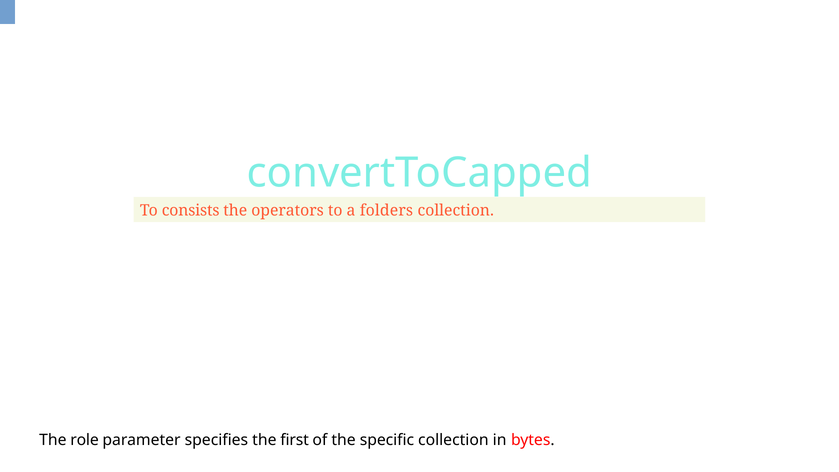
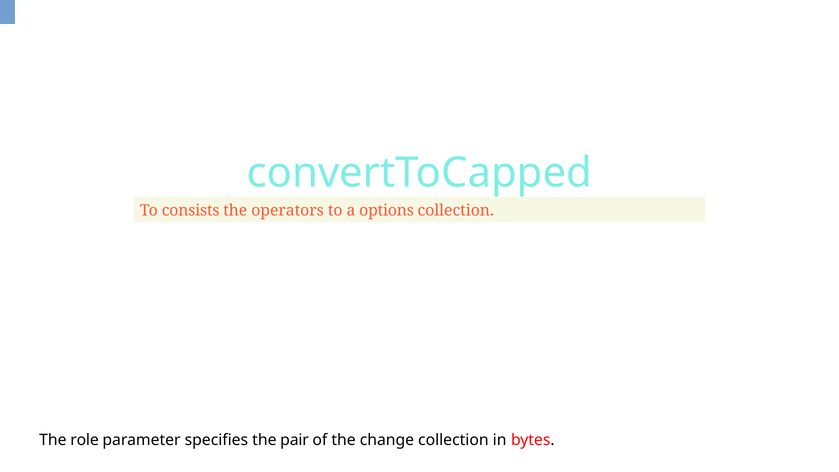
folders: folders -> options
first: first -> pair
specific: specific -> change
